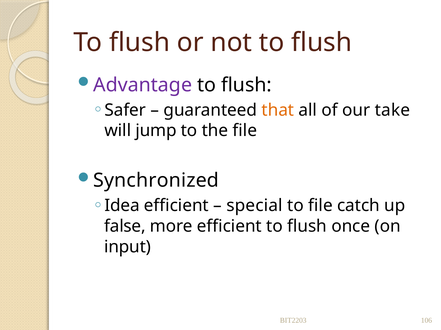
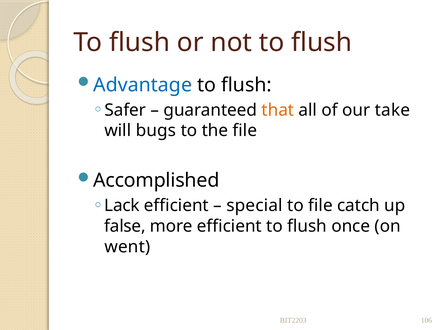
Advantage colour: purple -> blue
jump: jump -> bugs
Synchronized: Synchronized -> Accomplished
Idea: Idea -> Lack
input: input -> went
